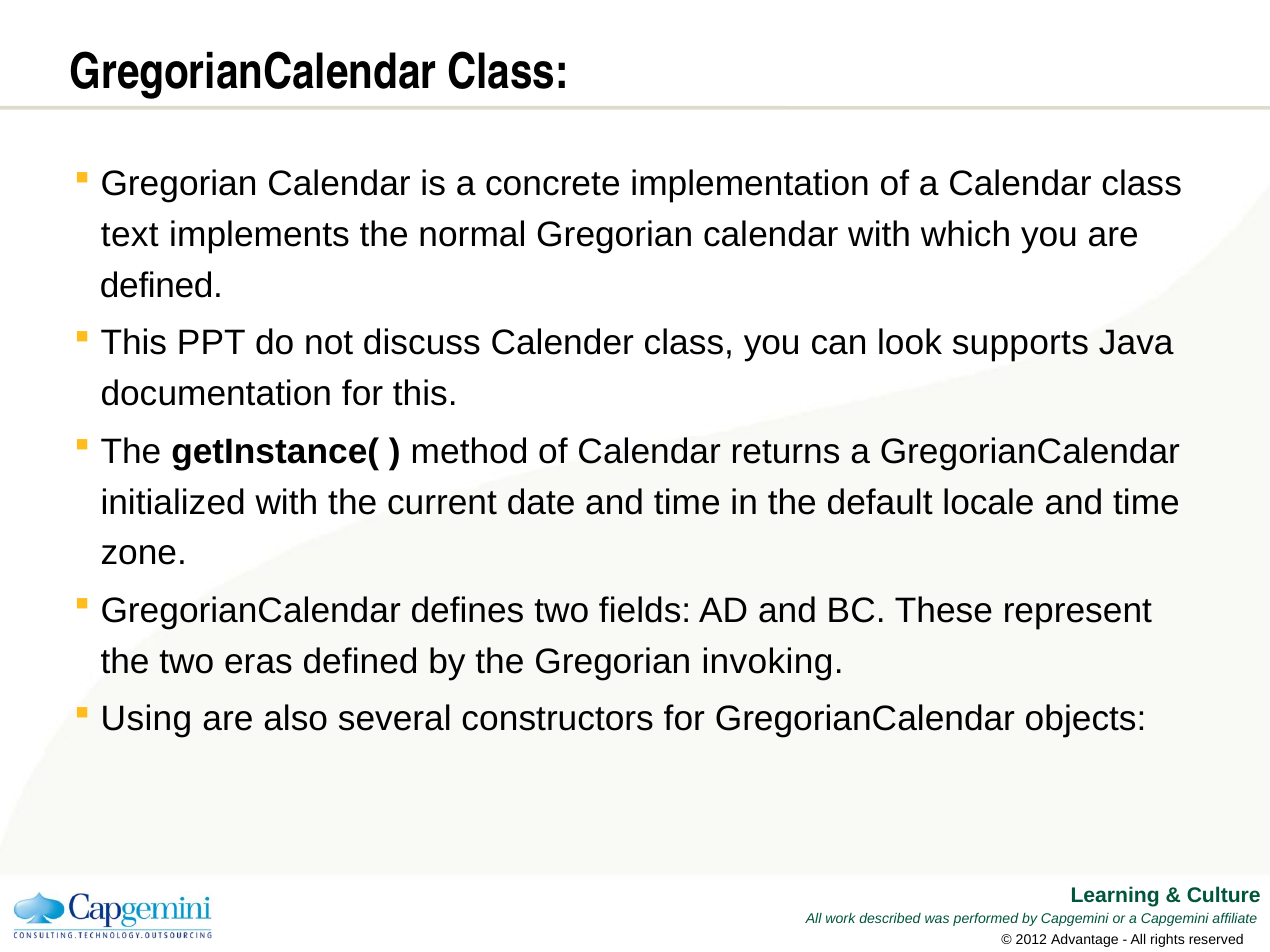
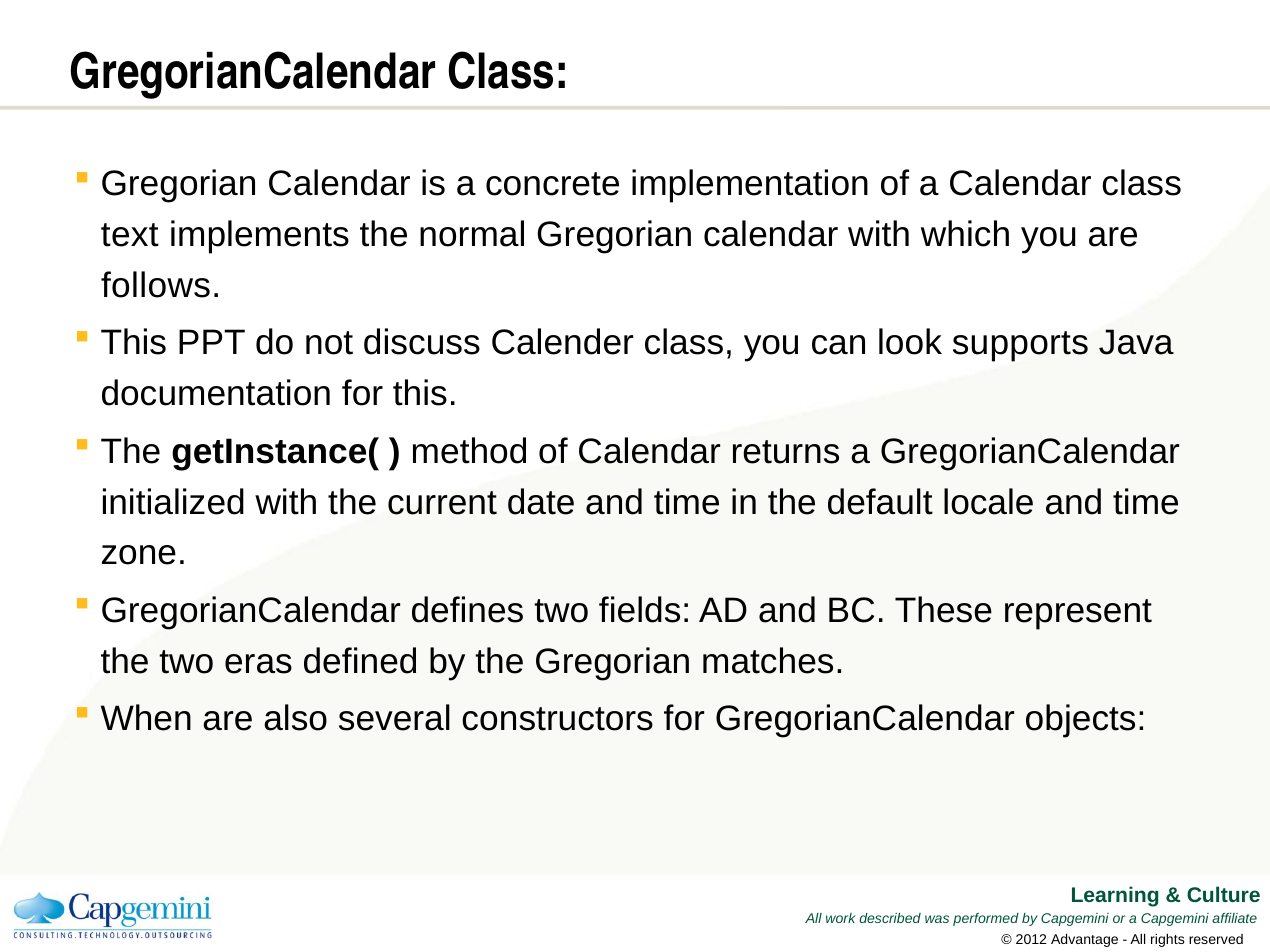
defined at (161, 286): defined -> follows
invoking: invoking -> matches
Using: Using -> When
